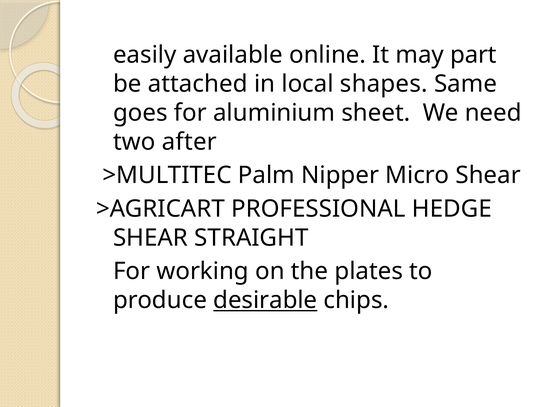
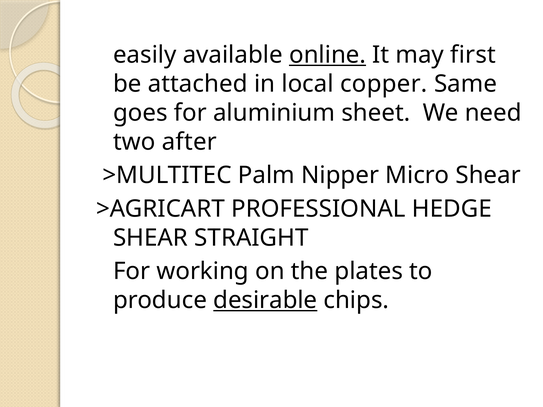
online underline: none -> present
part: part -> first
shapes: shapes -> copper
